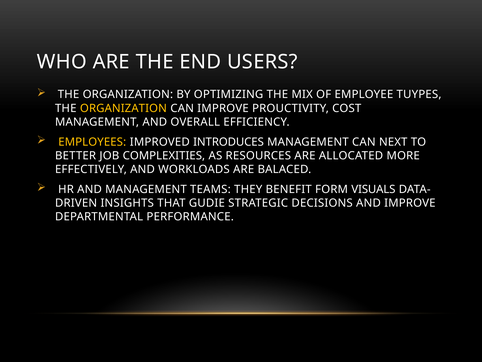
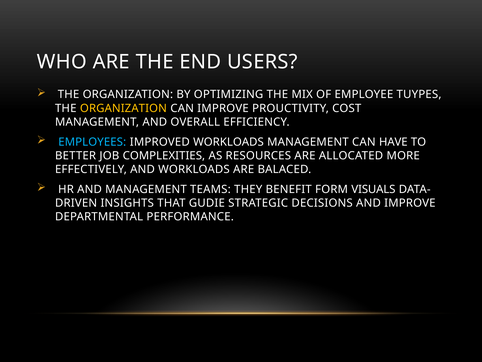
EMPLOYEES colour: yellow -> light blue
IMPROVED INTRODUCES: INTRODUCES -> WORKLOADS
NEXT: NEXT -> HAVE
